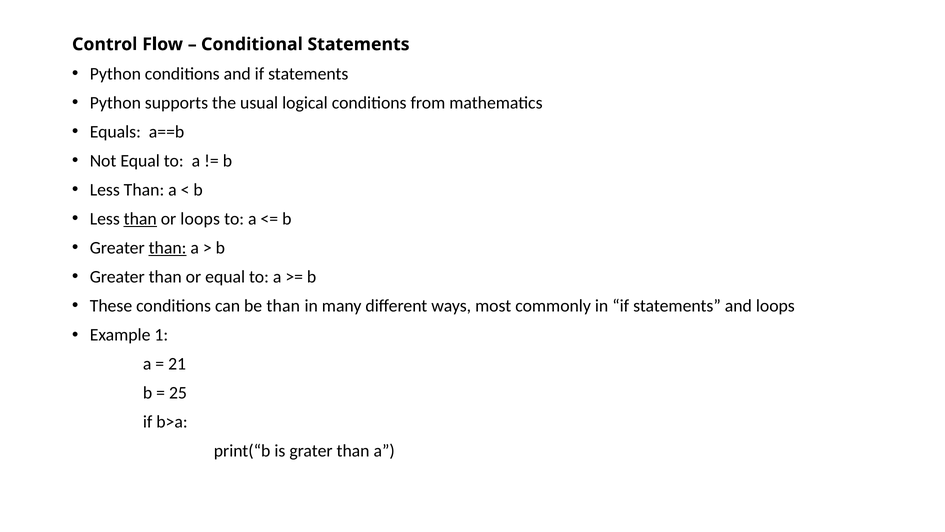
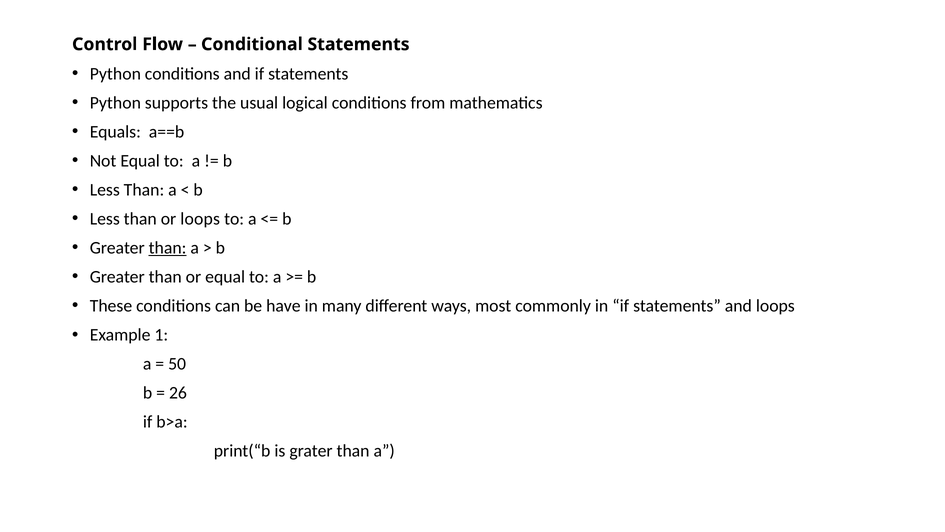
than at (140, 219) underline: present -> none
be than: than -> have
21: 21 -> 50
25: 25 -> 26
